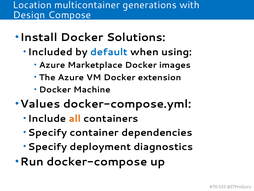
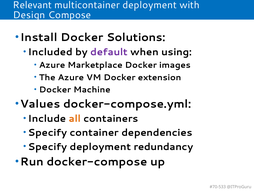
Location: Location -> Relevant
multicontainer generations: generations -> deployment
default colour: blue -> purple
diagnostics: diagnostics -> redundancy
